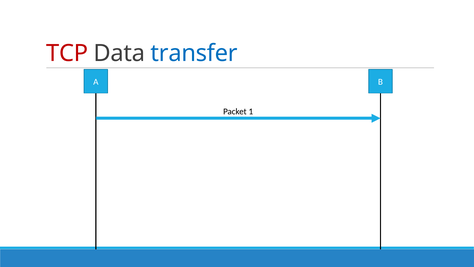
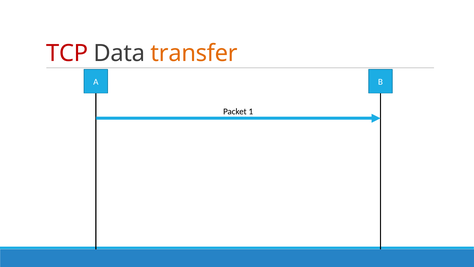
transfer colour: blue -> orange
